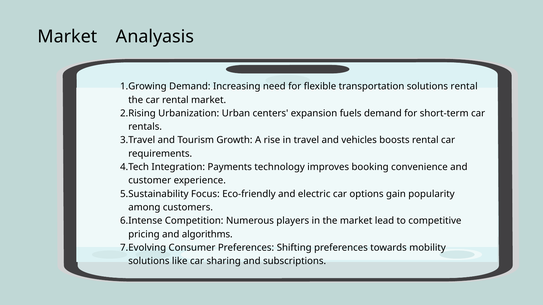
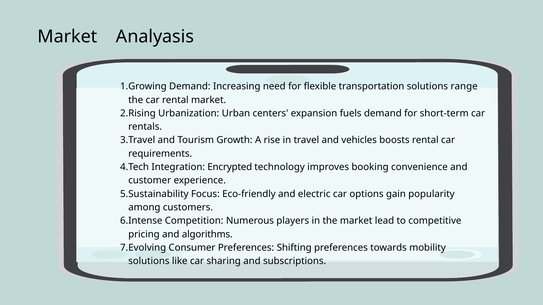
solutions rental: rental -> range
Payments: Payments -> Encrypted
